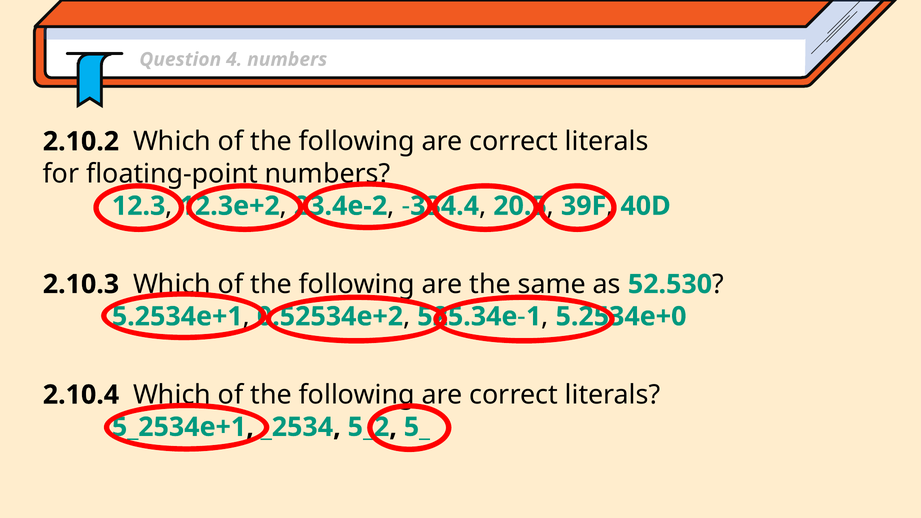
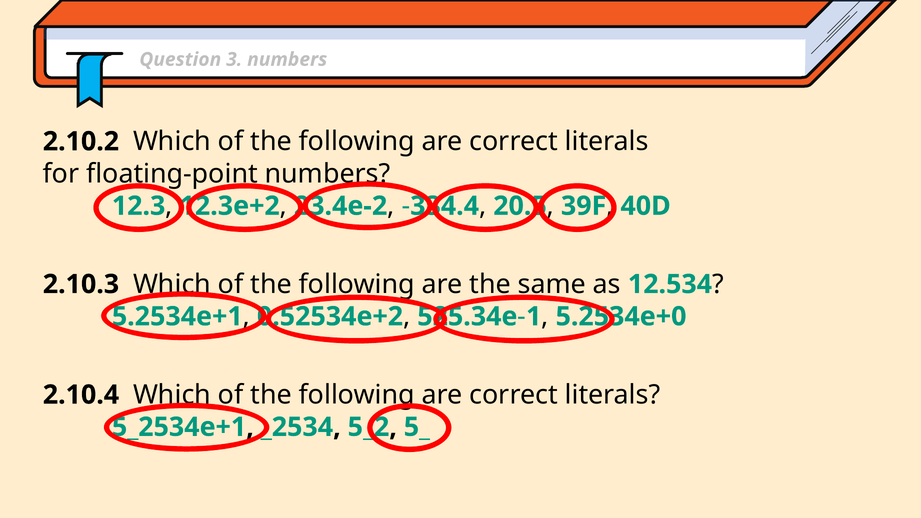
4: 4 -> 3
52.530: 52.530 -> 12.534
